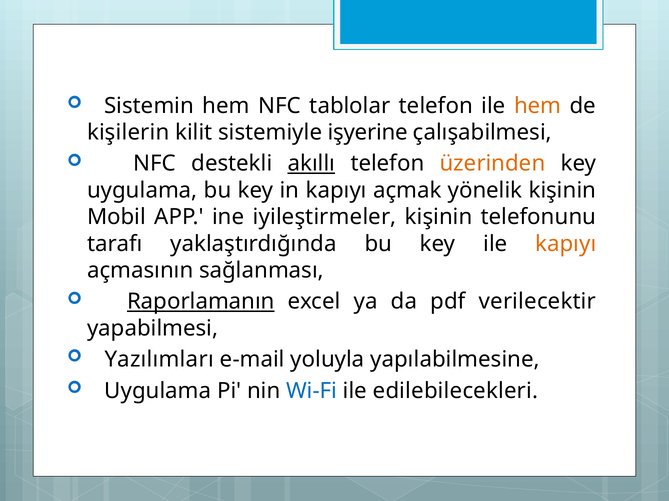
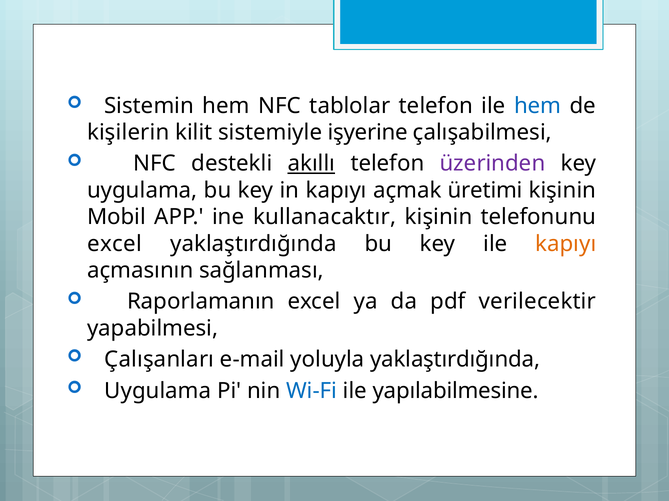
hem at (538, 106) colour: orange -> blue
üzerinden colour: orange -> purple
yönelik: yönelik -> üretimi
iyileştirmeler: iyileştirmeler -> kullanacaktır
tarafı at (115, 244): tarafı -> excel
Raporlamanın underline: present -> none
Yazılımları: Yazılımları -> Çalışanları
yoluyla yapılabilmesine: yapılabilmesine -> yaklaştırdığında
edilebilecekleri: edilebilecekleri -> yapılabilmesine
